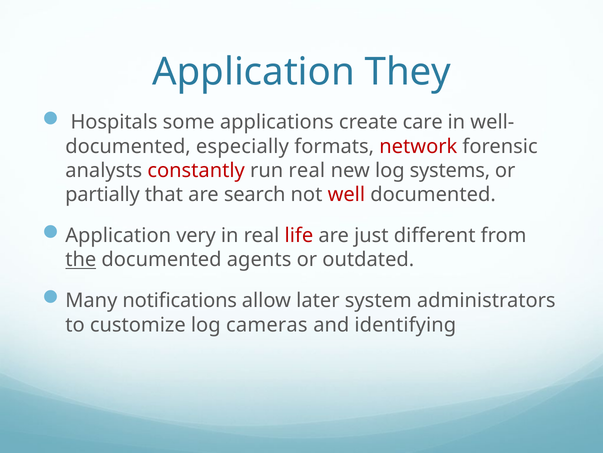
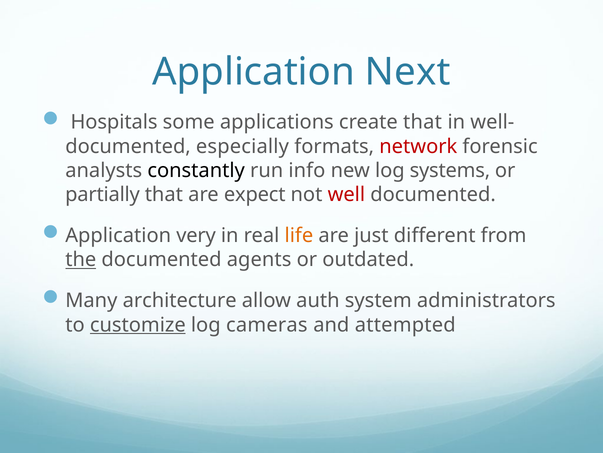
They: They -> Next
create care: care -> that
constantly colour: red -> black
run real: real -> info
search: search -> expect
life colour: red -> orange
notiﬁcations: notiﬁcations -> architecture
later: later -> auth
customize underline: none -> present
identifying: identifying -> attempted
